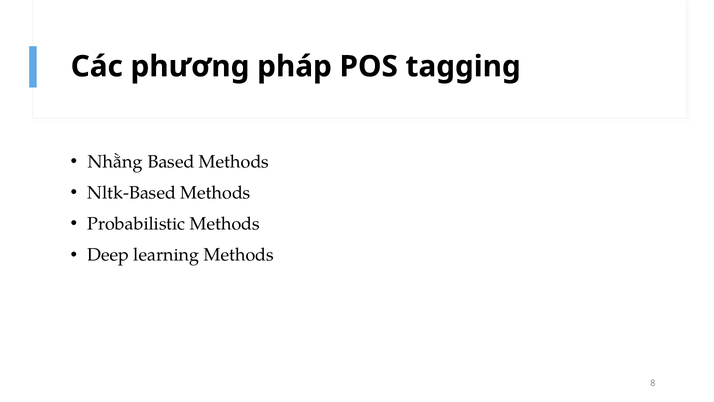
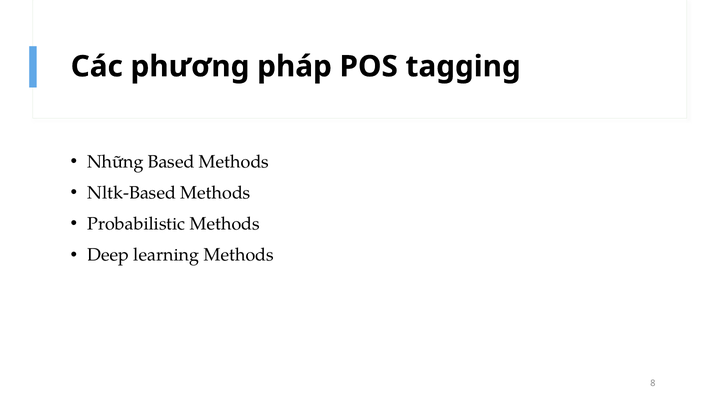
Nhằng: Nhằng -> Những
